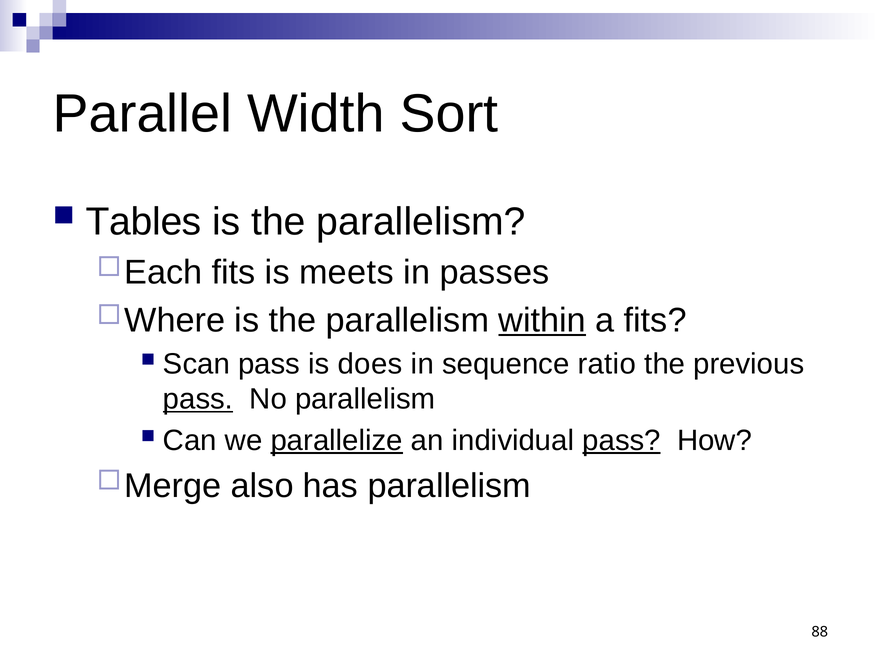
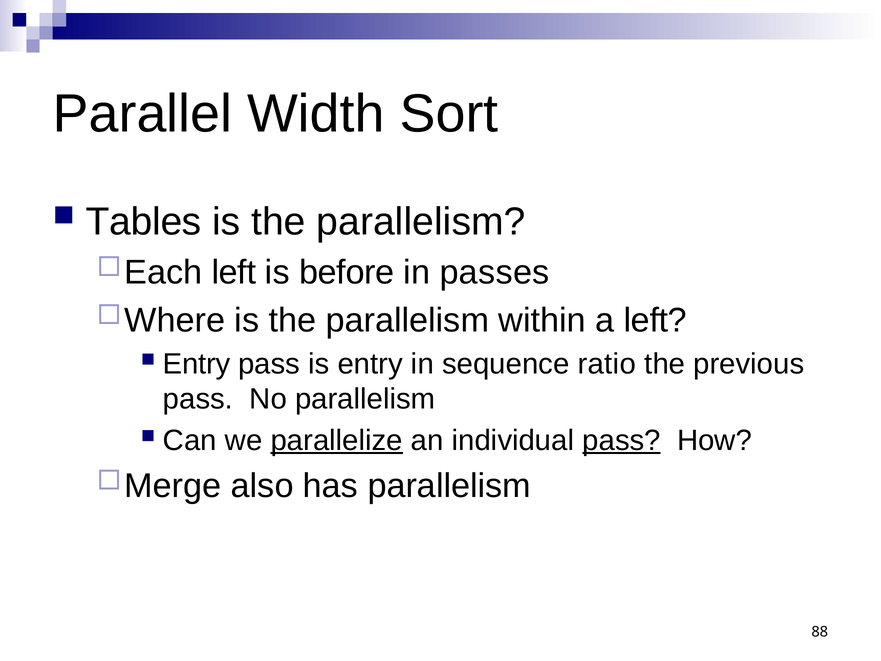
fits at (234, 272): fits -> left
meets: meets -> before
within underline: present -> none
a fits: fits -> left
Scan at (196, 364): Scan -> Entry
is does: does -> entry
pass at (198, 399) underline: present -> none
